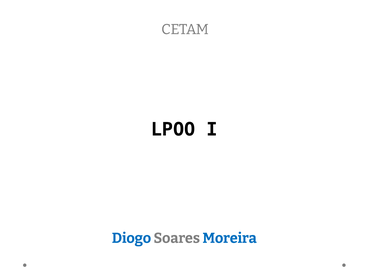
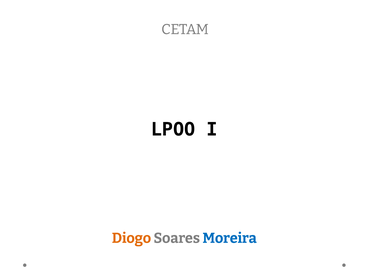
Diogo colour: blue -> orange
